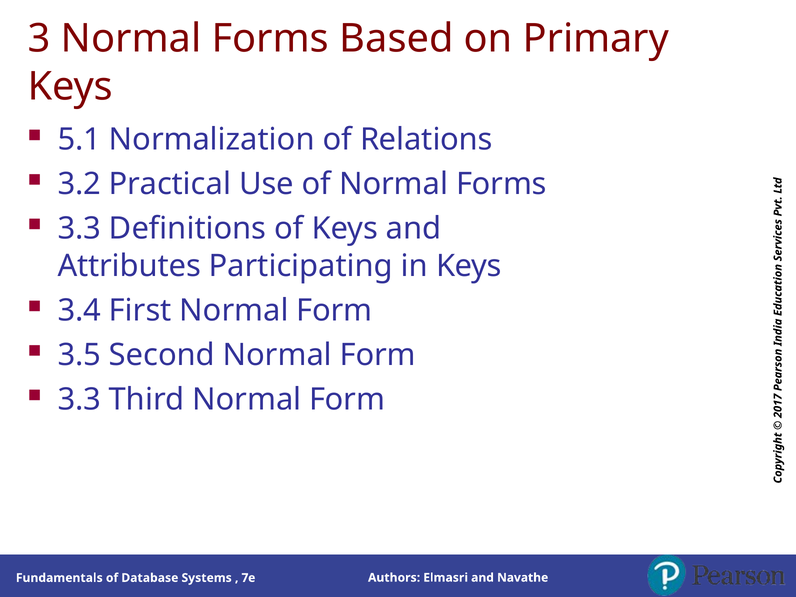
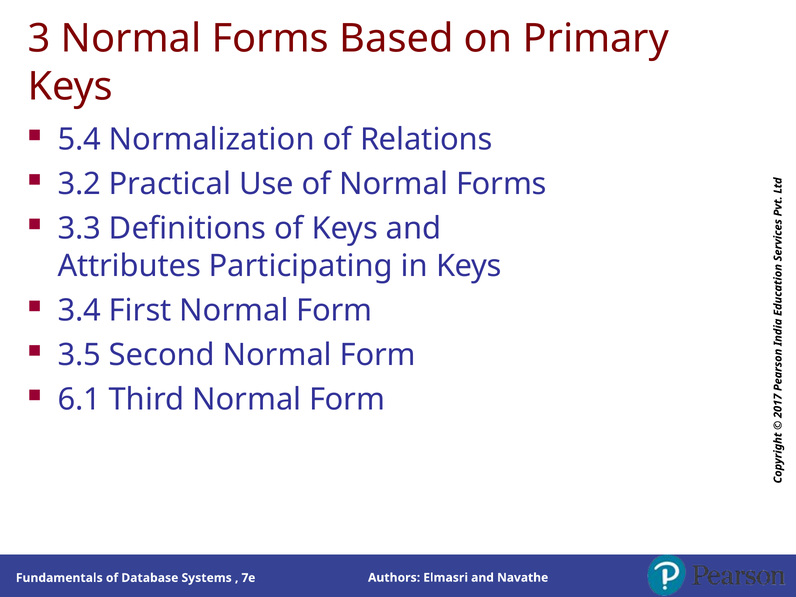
5.1: 5.1 -> 5.4
3.3 at (79, 400): 3.3 -> 6.1
